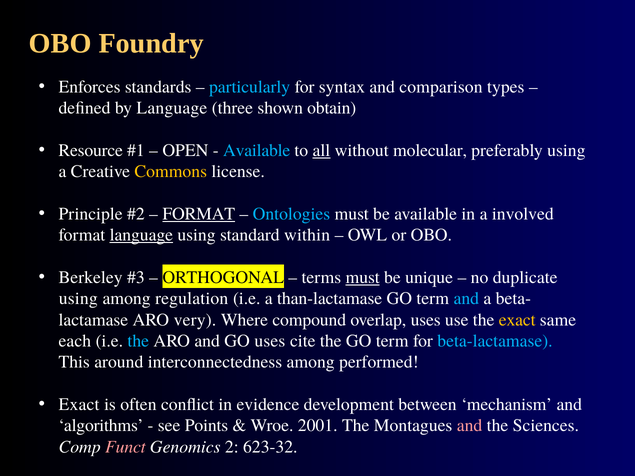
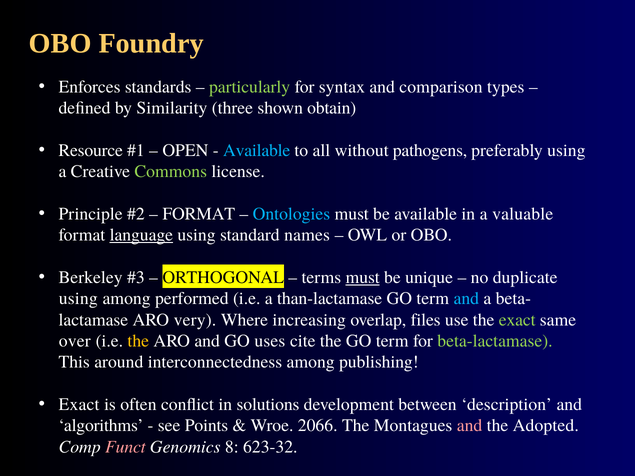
particularly colour: light blue -> light green
by Language: Language -> Similarity
all underline: present -> none
molecular: molecular -> pathogens
Commons colour: yellow -> light green
FORMAT at (199, 214) underline: present -> none
involved: involved -> valuable
within: within -> names
regulation: regulation -> performed
compound: compound -> increasing
overlap uses: uses -> files
exact at (517, 320) colour: yellow -> light green
each: each -> over
the at (138, 341) colour: light blue -> yellow
beta-lactamase colour: light blue -> light green
performed: performed -> publishing
evidence: evidence -> solutions
mechanism: mechanism -> description
2001: 2001 -> 2066
Sciences: Sciences -> Adopted
2: 2 -> 8
